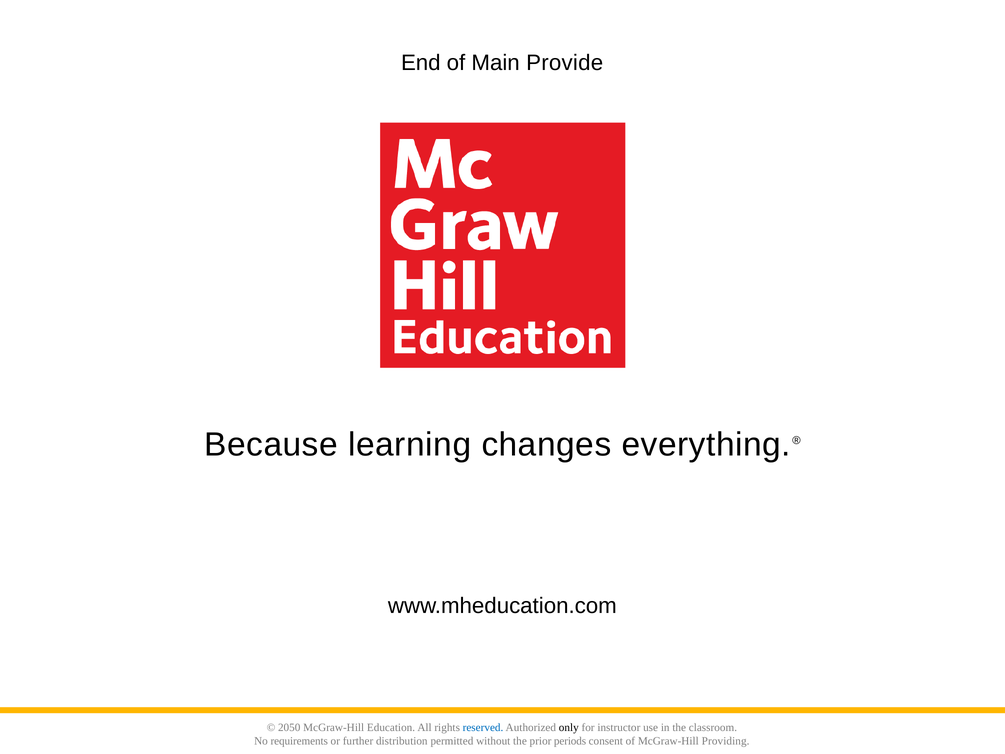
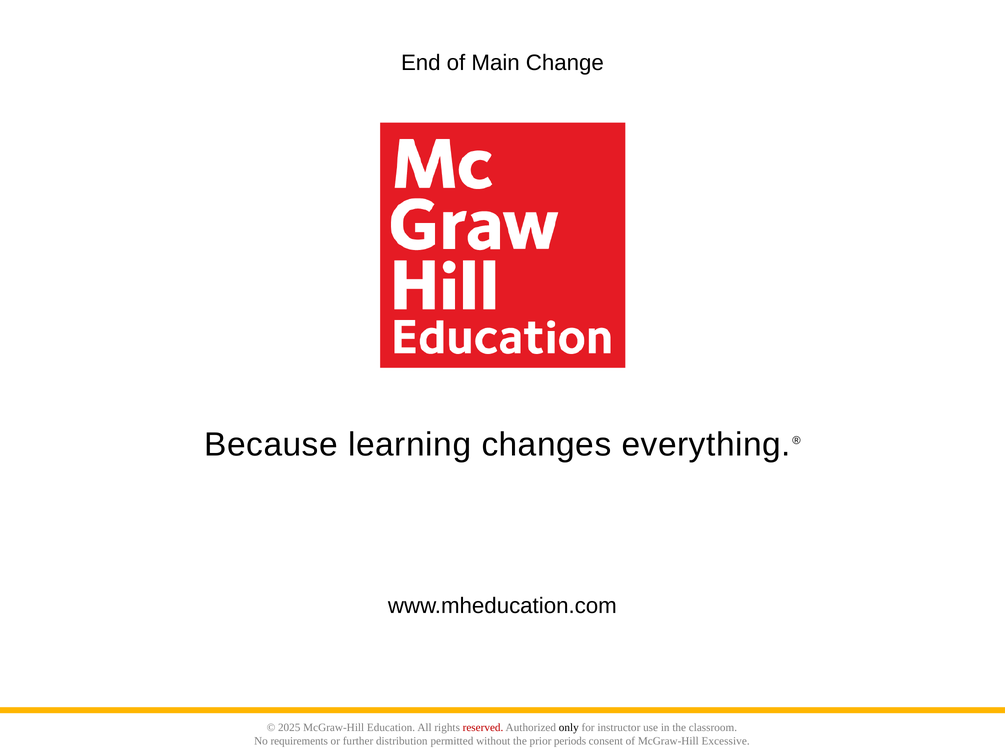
Provide: Provide -> Change
2050: 2050 -> 2025
reserved colour: blue -> red
Providing: Providing -> Excessive
